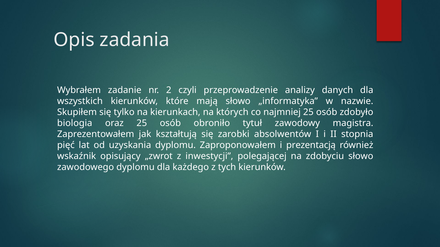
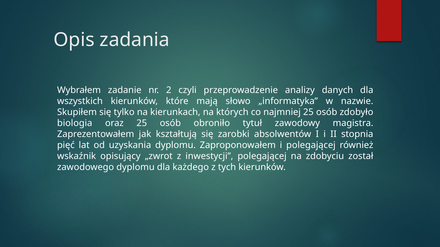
i prezentacją: prezentacją -> polegającej
zdobyciu słowo: słowo -> został
